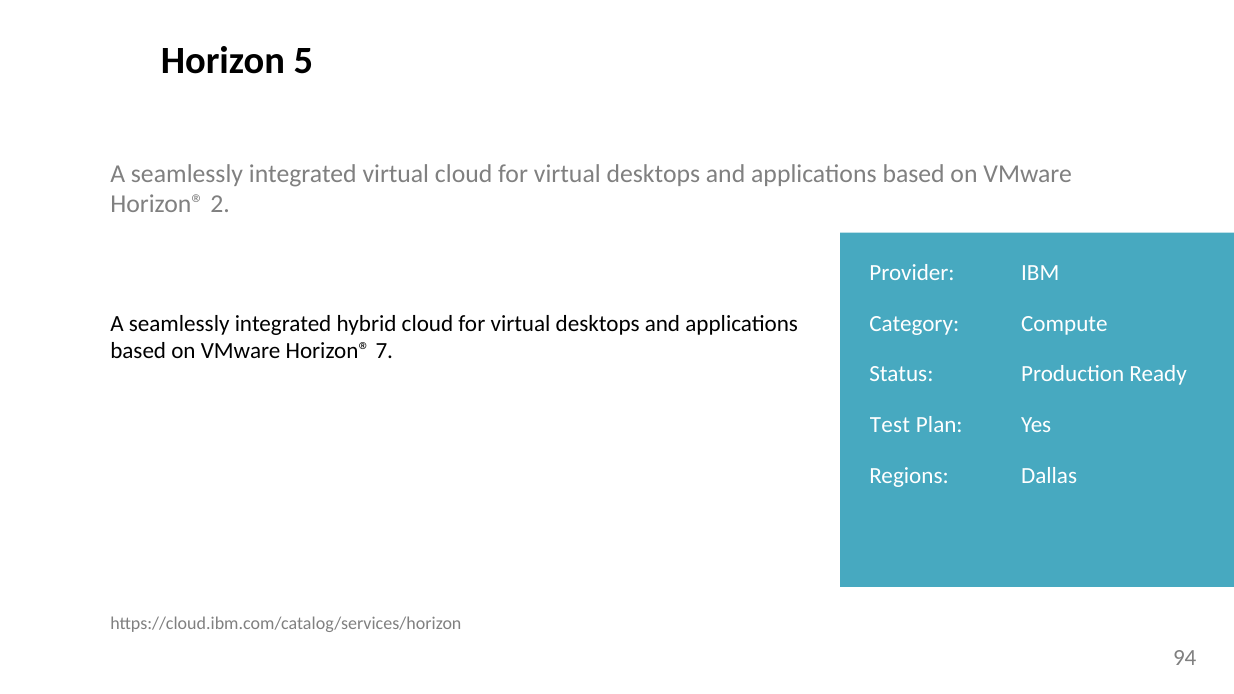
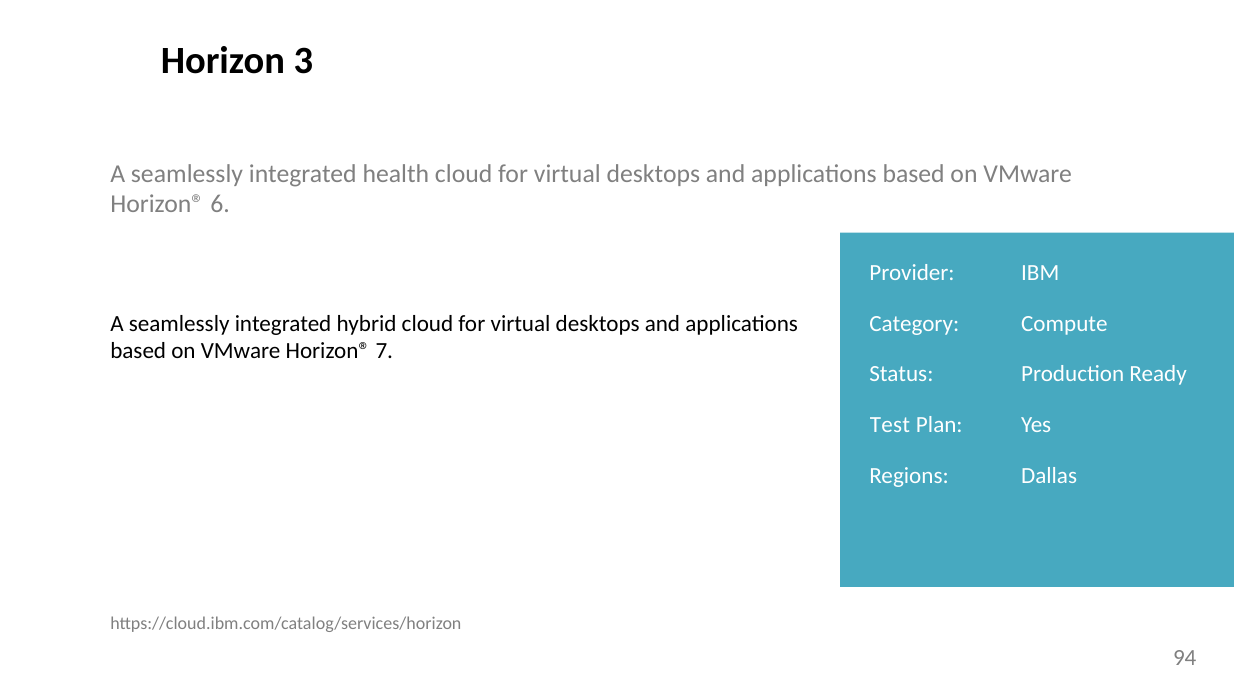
5: 5 -> 3
integrated virtual: virtual -> health
2: 2 -> 6
